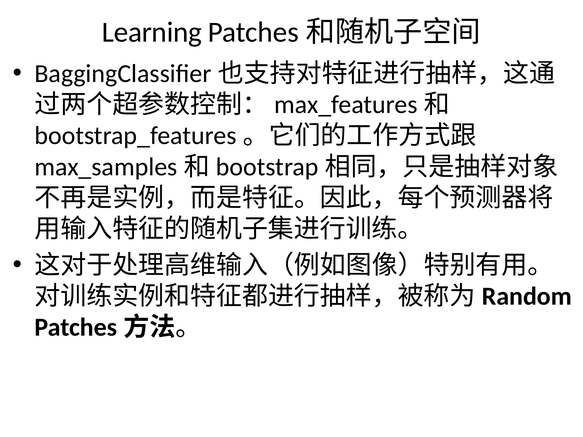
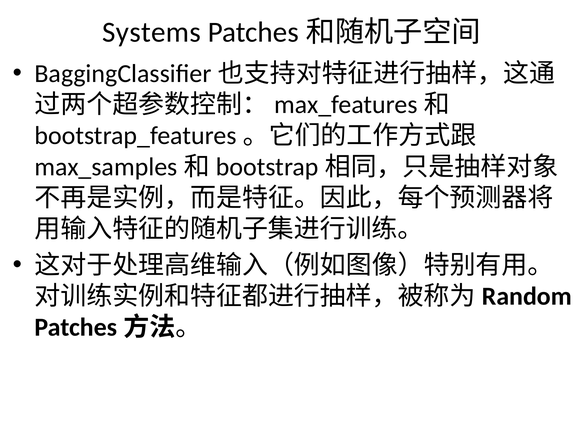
Learning: Learning -> Systems
